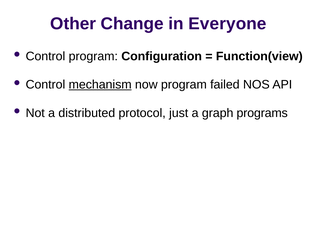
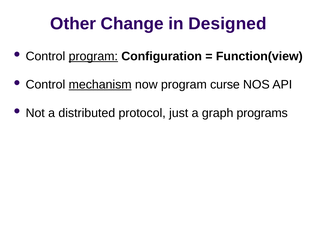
Everyone: Everyone -> Designed
program at (93, 56) underline: none -> present
failed: failed -> curse
